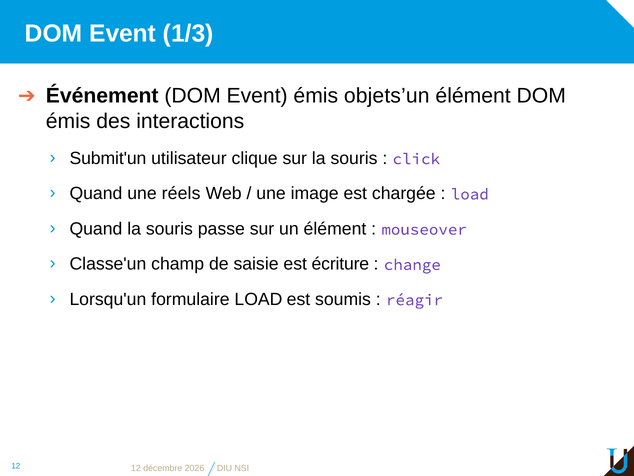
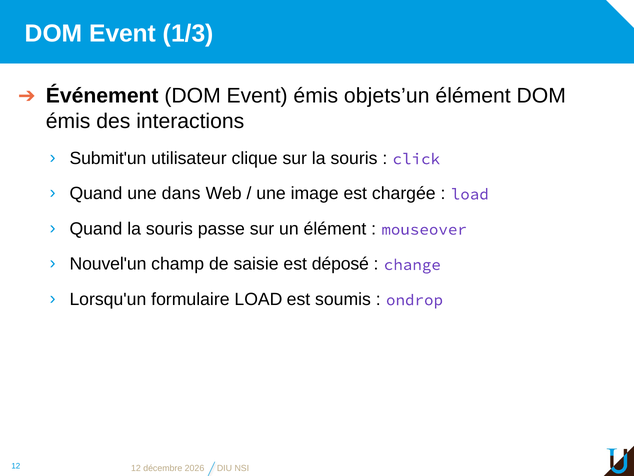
réels: réels -> dans
Classe'un: Classe'un -> Nouvel'un
écriture: écriture -> déposé
réagir: réagir -> ondrop
